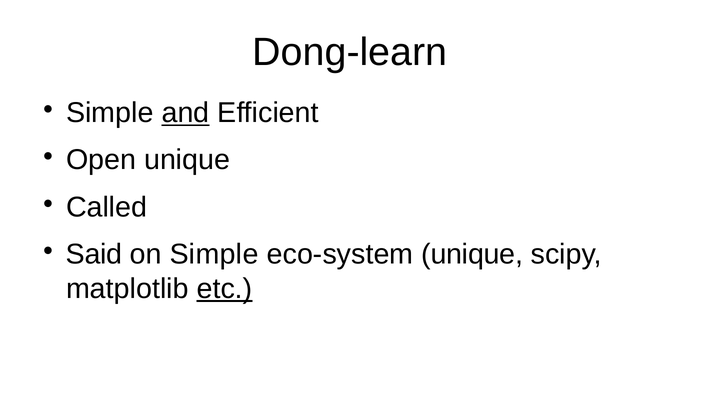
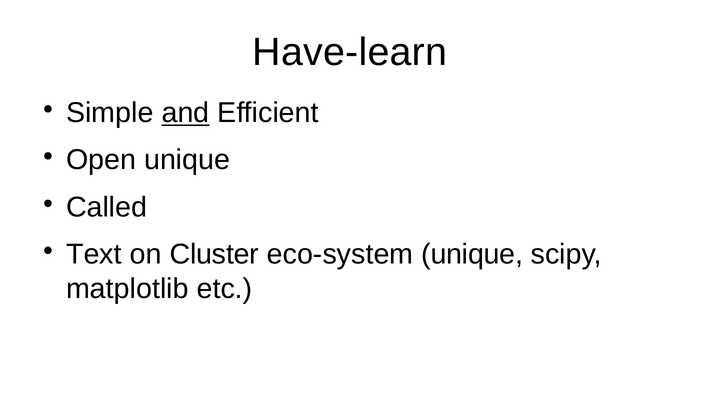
Dong-learn: Dong-learn -> Have-learn
Said: Said -> Text
on Simple: Simple -> Cluster
etc underline: present -> none
